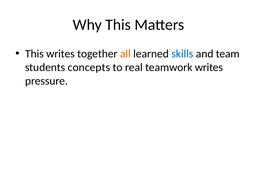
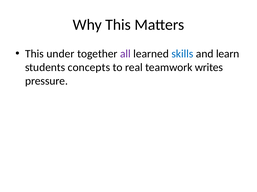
This writes: writes -> under
all colour: orange -> purple
team: team -> learn
